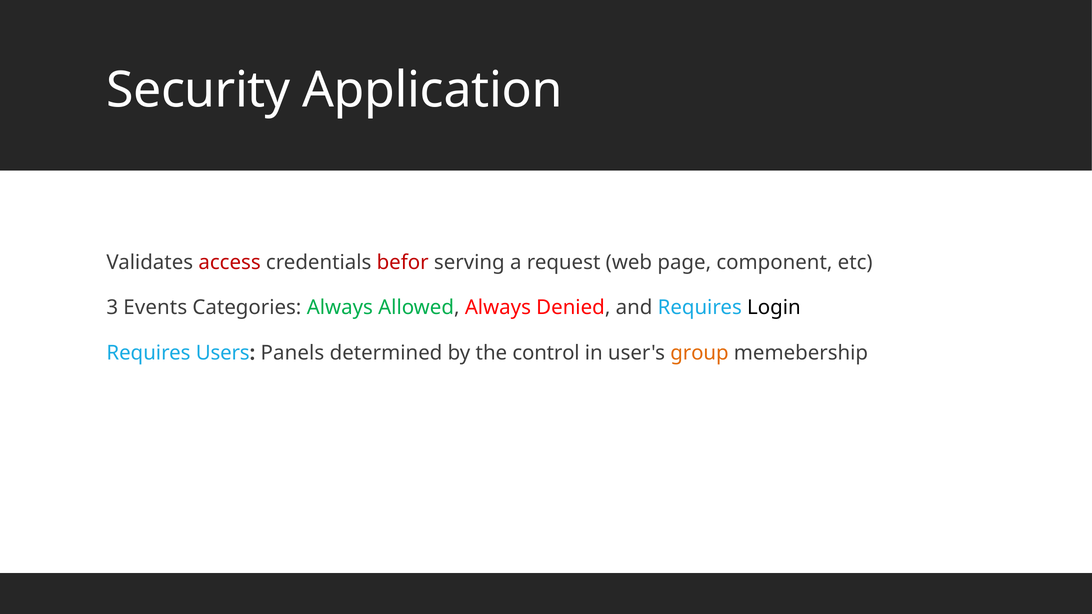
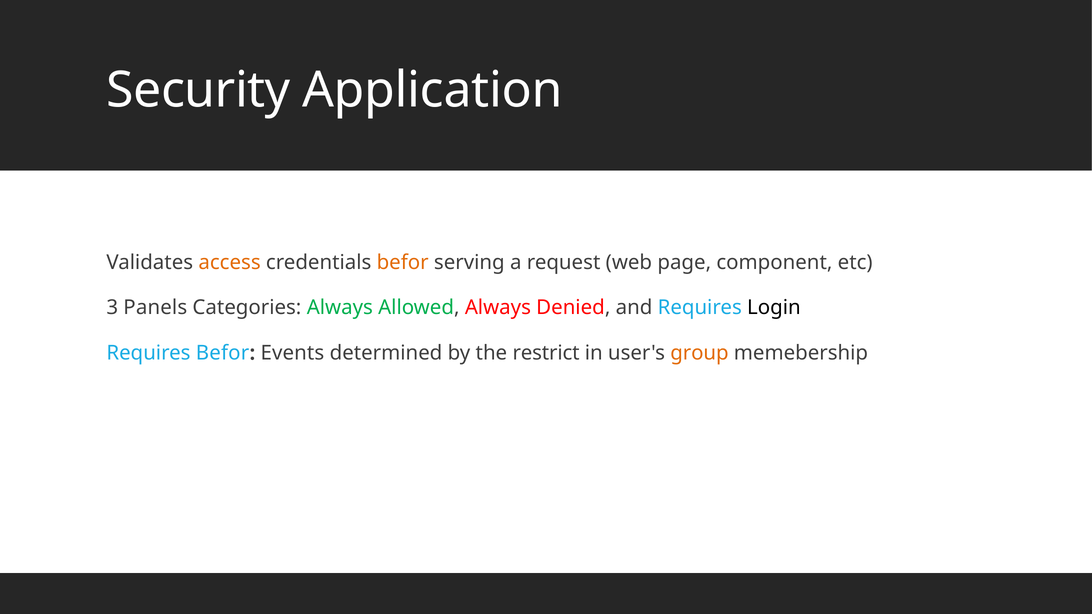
access colour: red -> orange
befor at (403, 262) colour: red -> orange
Events: Events -> Panels
Requires Users: Users -> Befor
Panels: Panels -> Events
control: control -> restrict
